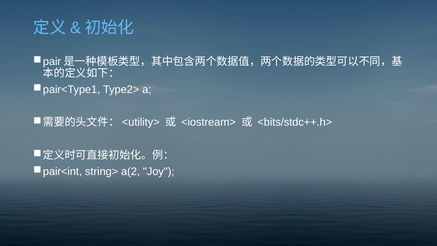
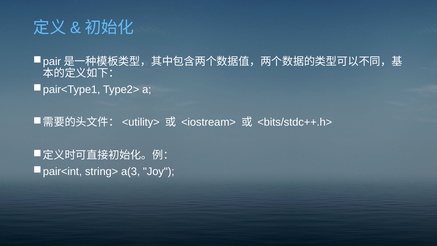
a(2: a(2 -> a(3
